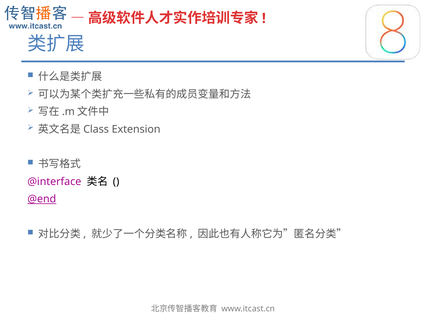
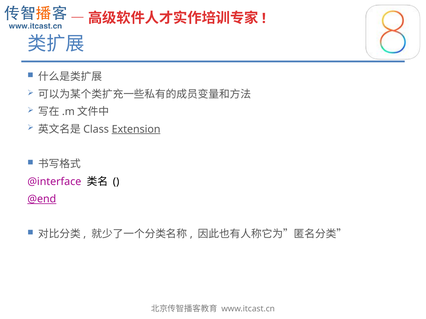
Extension underline: none -> present
